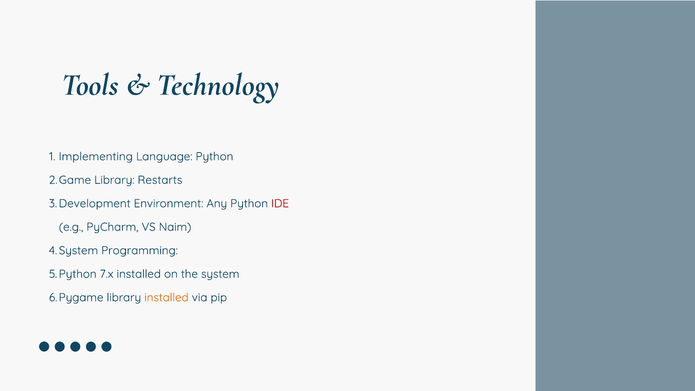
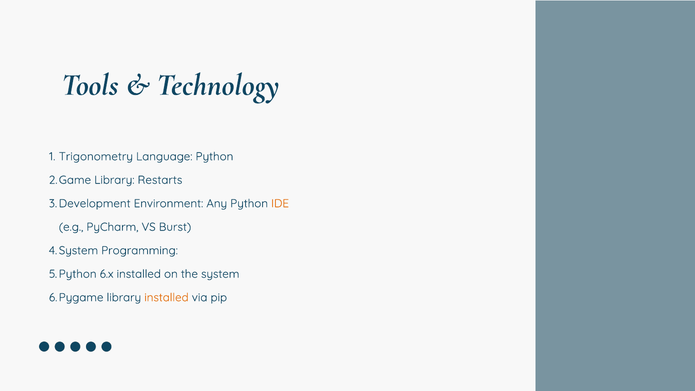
Implementing: Implementing -> Trigonometry
IDE colour: red -> orange
Naim: Naim -> Burst
7.x: 7.x -> 6.x
